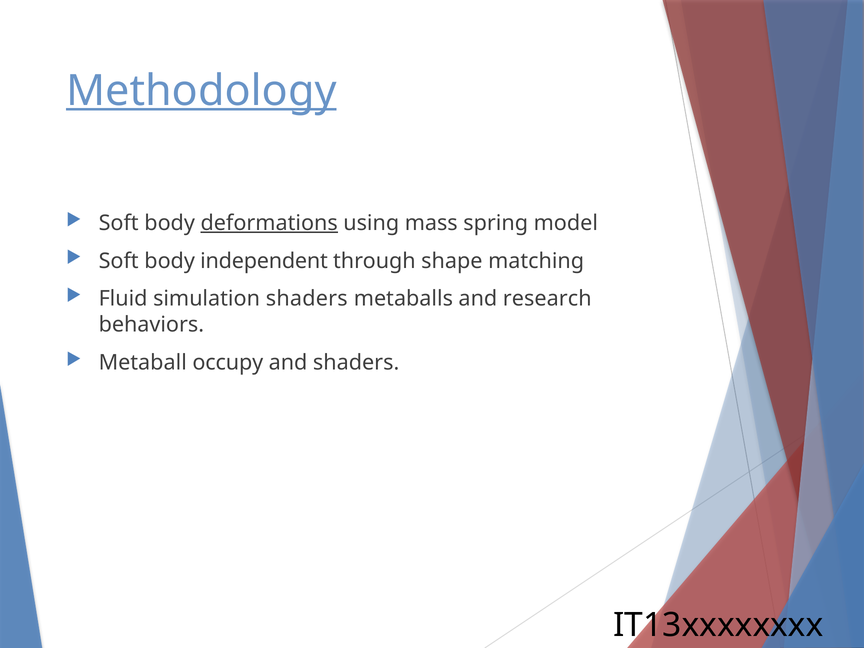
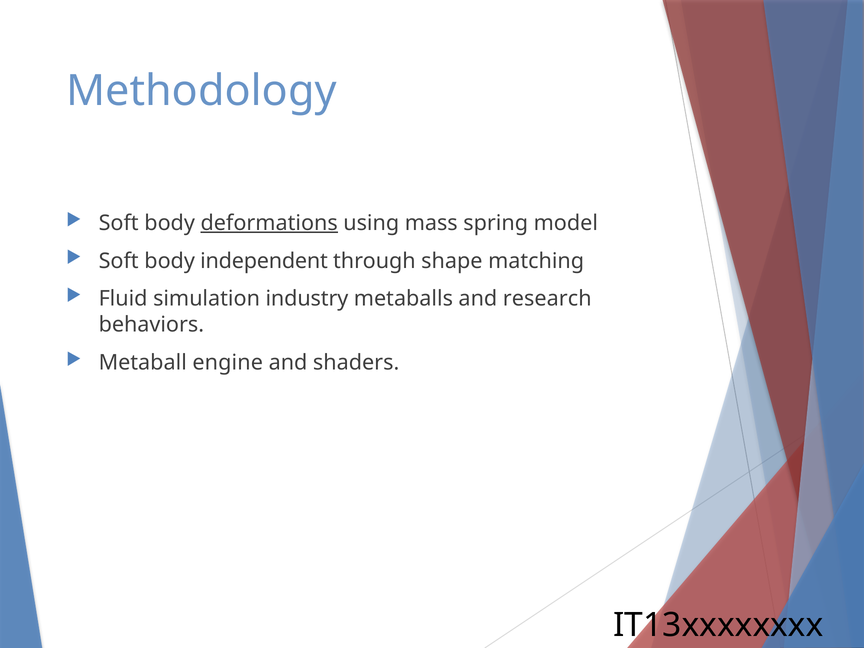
Methodology underline: present -> none
simulation shaders: shaders -> industry
occupy: occupy -> engine
